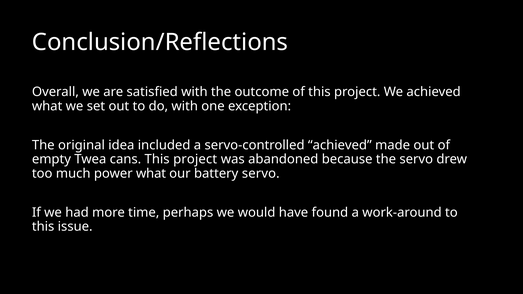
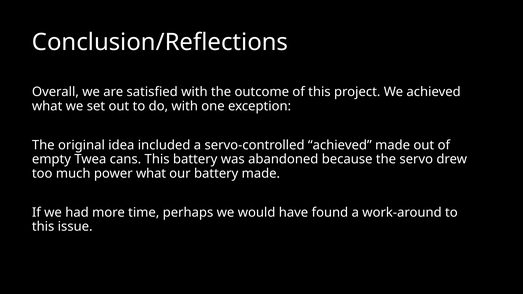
cans This project: project -> battery
battery servo: servo -> made
